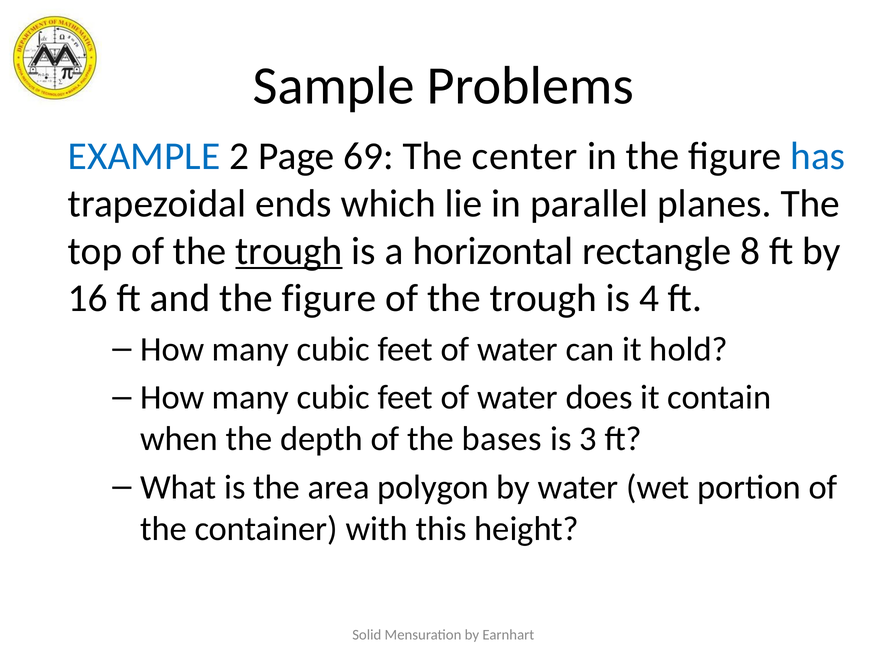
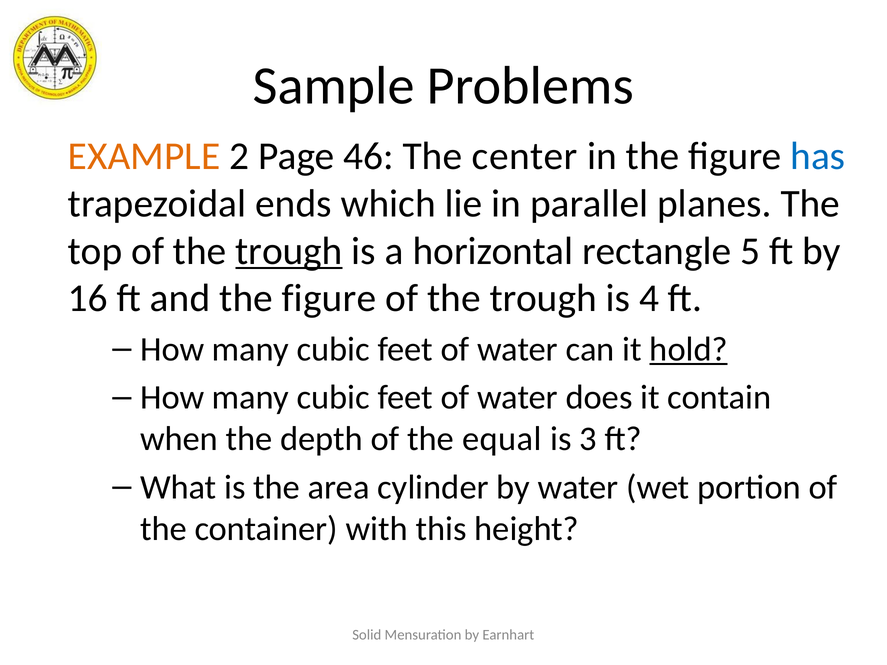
EXAMPLE colour: blue -> orange
69: 69 -> 46
8: 8 -> 5
hold underline: none -> present
bases: bases -> equal
polygon: polygon -> cylinder
